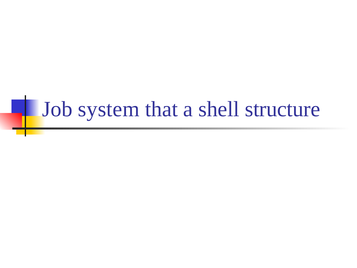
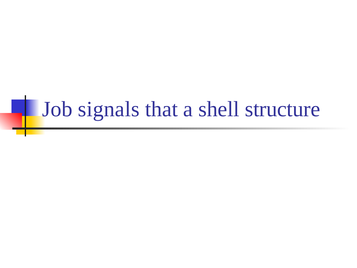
system: system -> signals
